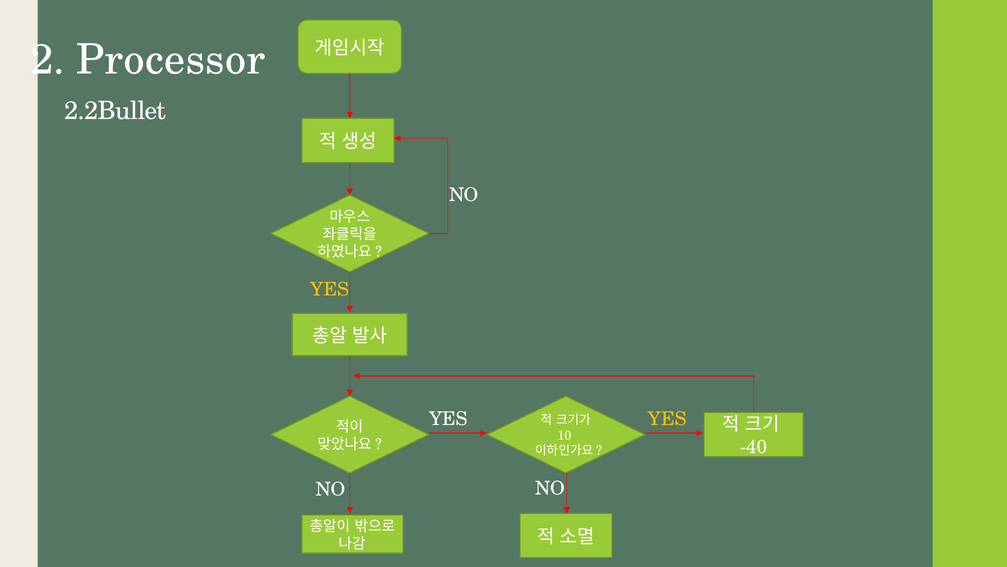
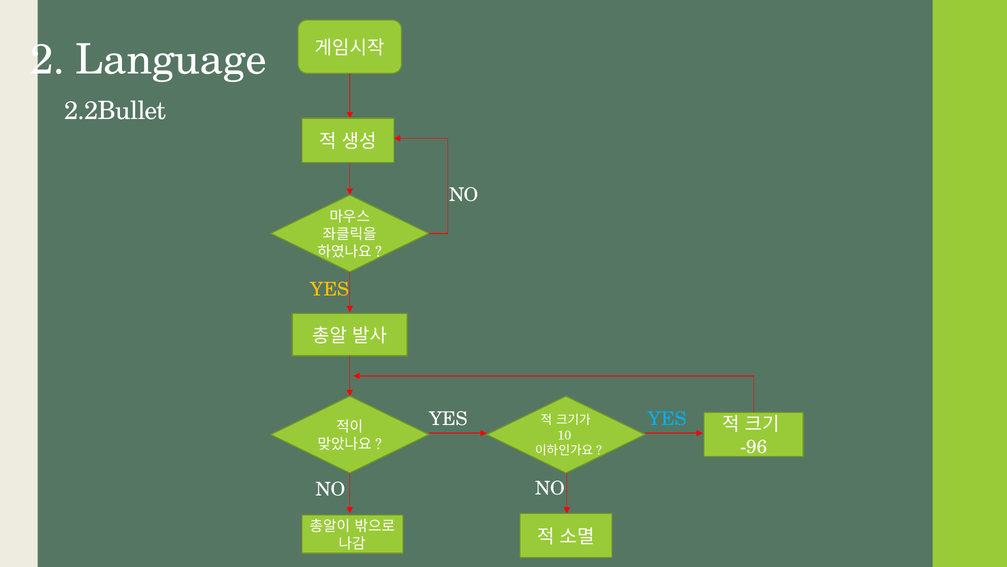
Processor: Processor -> Language
YES at (667, 419) colour: yellow -> light blue
-40: -40 -> -96
